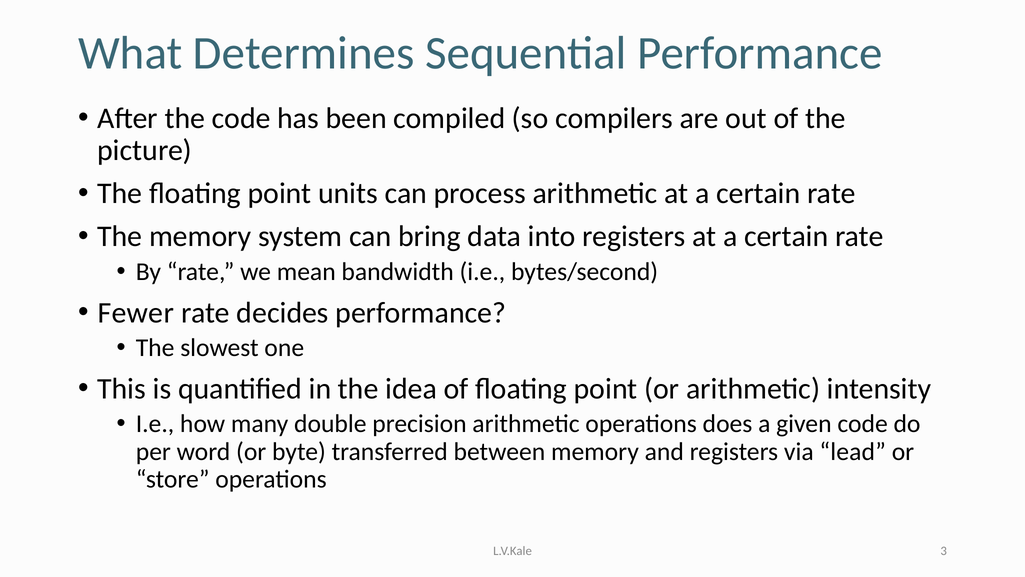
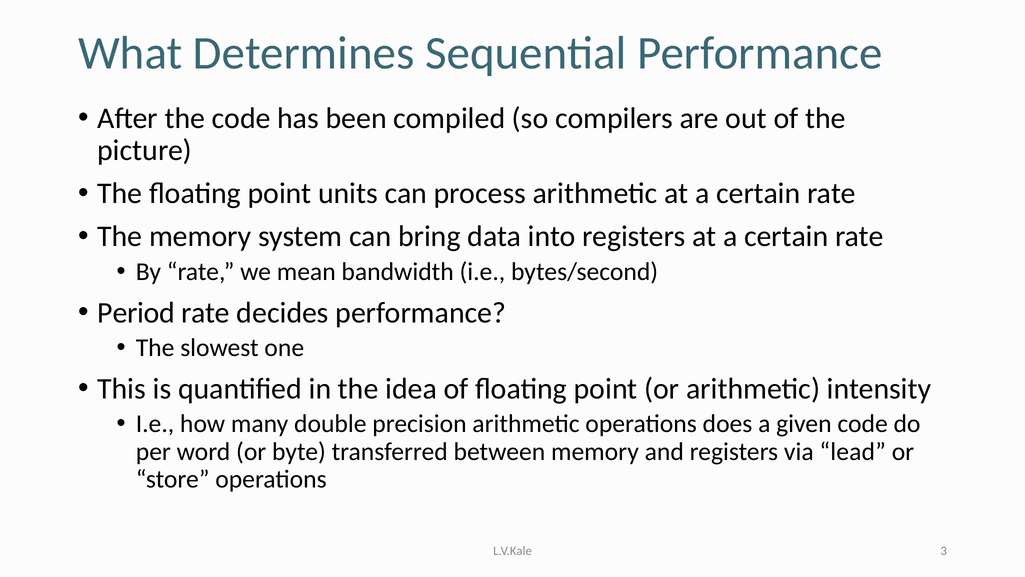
Fewer: Fewer -> Period
